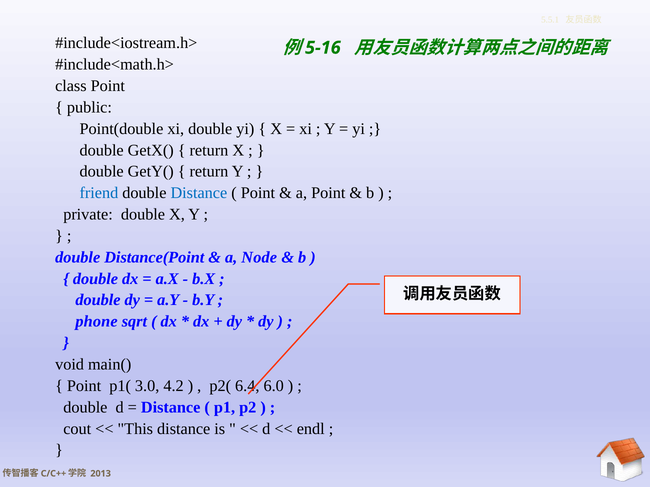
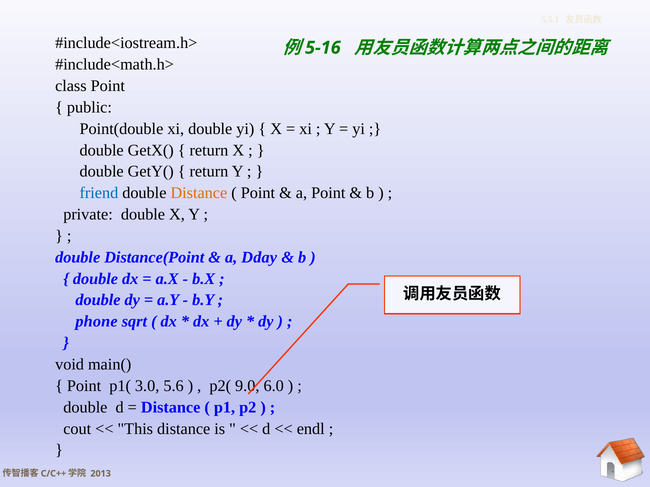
Distance at (199, 193) colour: blue -> orange
Node: Node -> Dday
4.2: 4.2 -> 5.6
6.4: 6.4 -> 9.0
